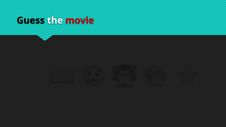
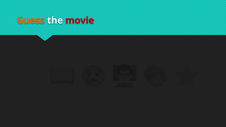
Guess colour: black -> orange
